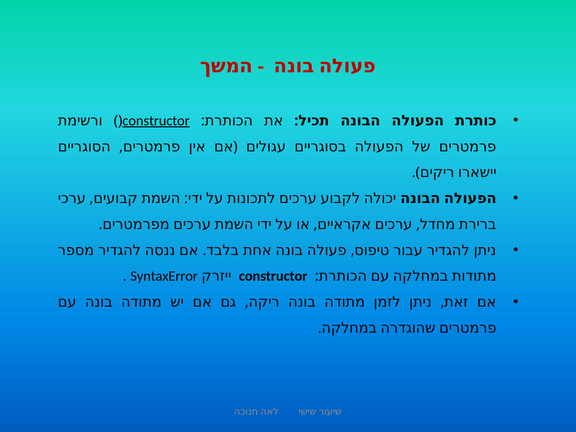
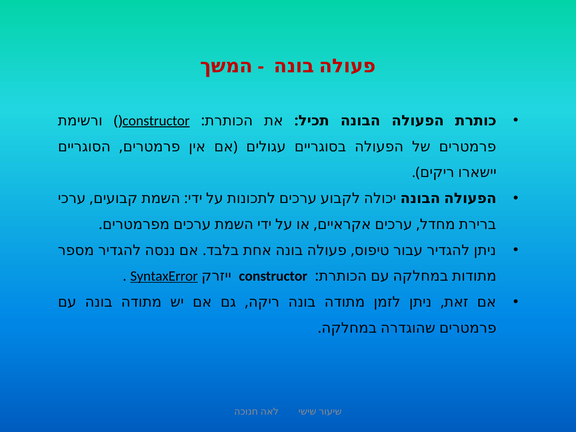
SyntaxError underline: none -> present
